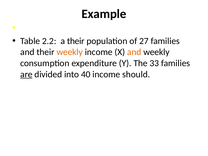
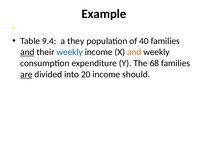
2.2: 2.2 -> 9.4
a their: their -> they
27: 27 -> 40
and at (27, 52) underline: none -> present
weekly at (70, 52) colour: orange -> blue
33: 33 -> 68
40: 40 -> 20
